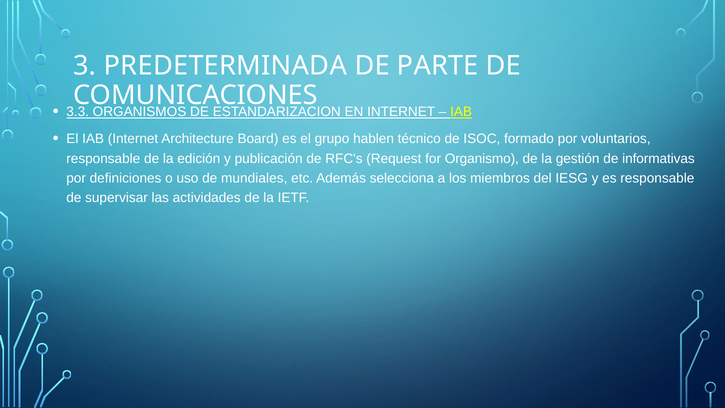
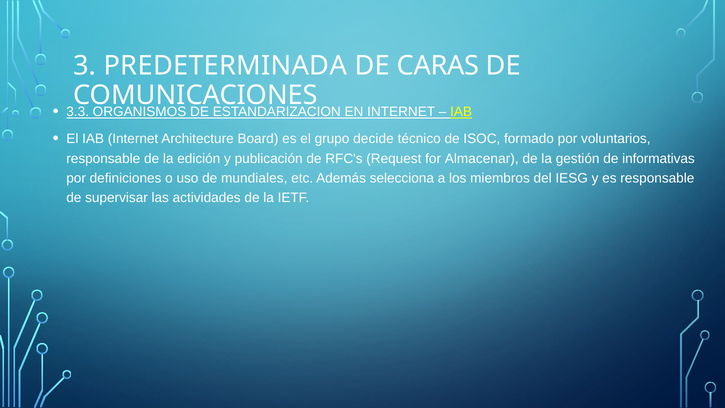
PARTE: PARTE -> CARAS
hablen: hablen -> decide
Organismo: Organismo -> Almacenar
